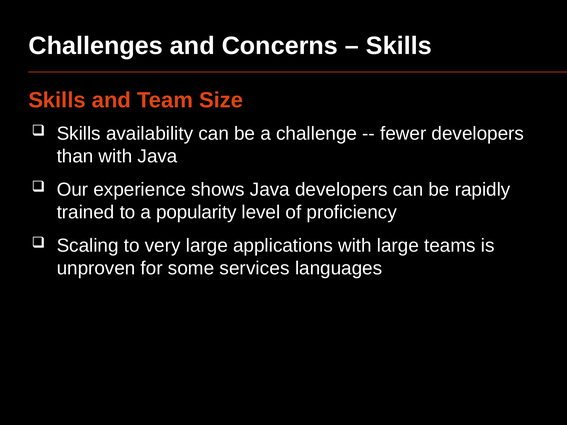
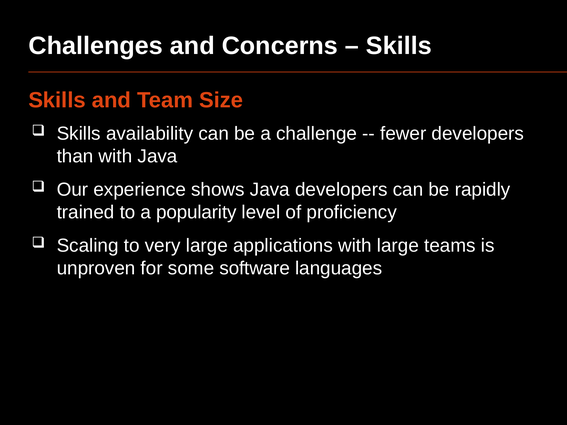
services: services -> software
